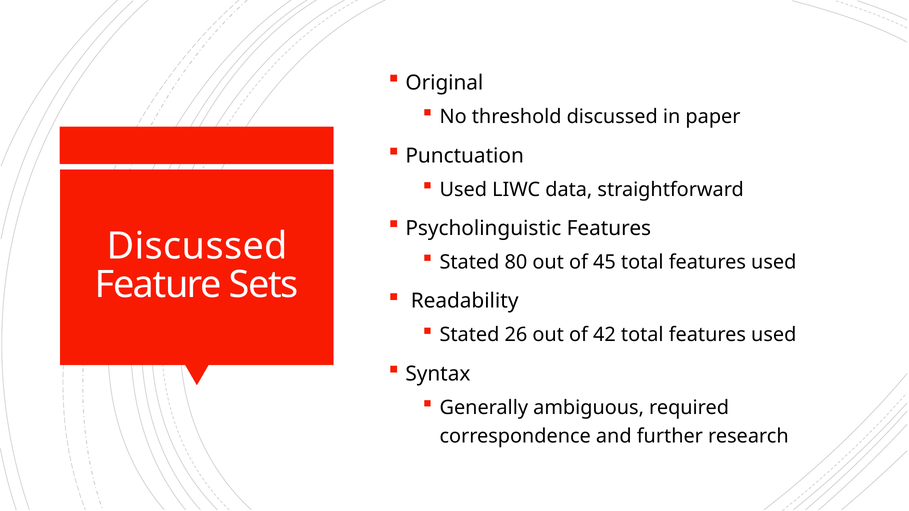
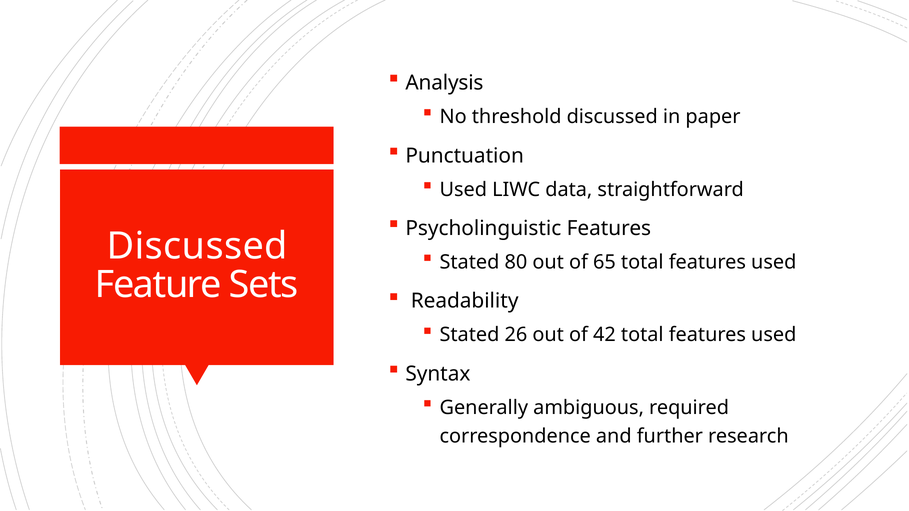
Original: Original -> Analysis
45: 45 -> 65
